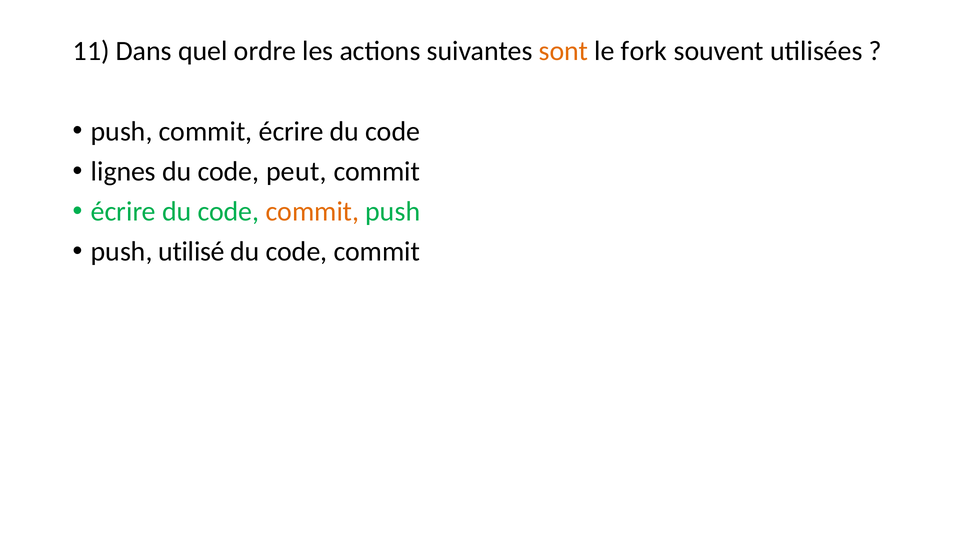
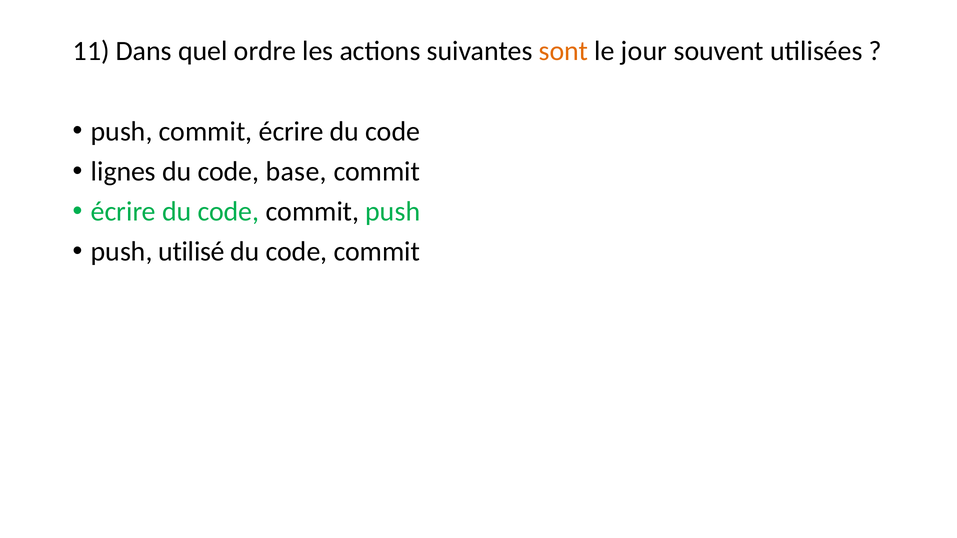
fork: fork -> jour
peut: peut -> base
commit at (312, 212) colour: orange -> black
